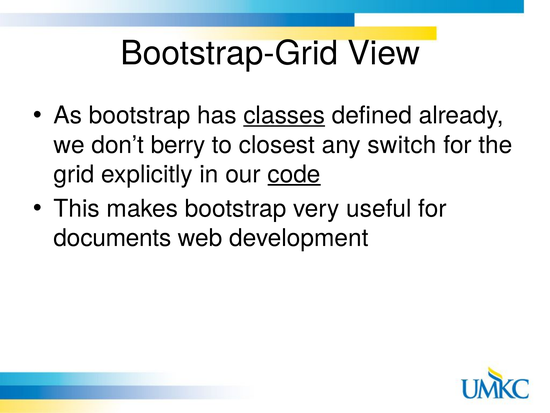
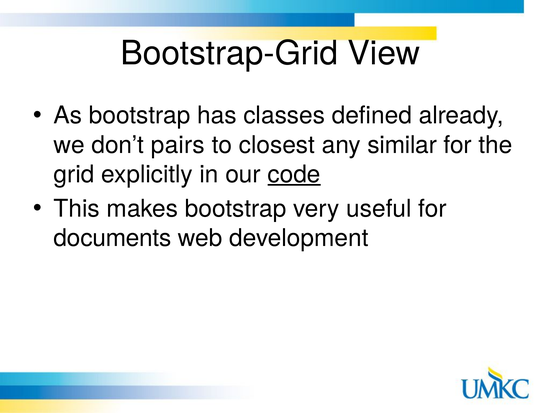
classes underline: present -> none
berry: berry -> pairs
switch: switch -> similar
